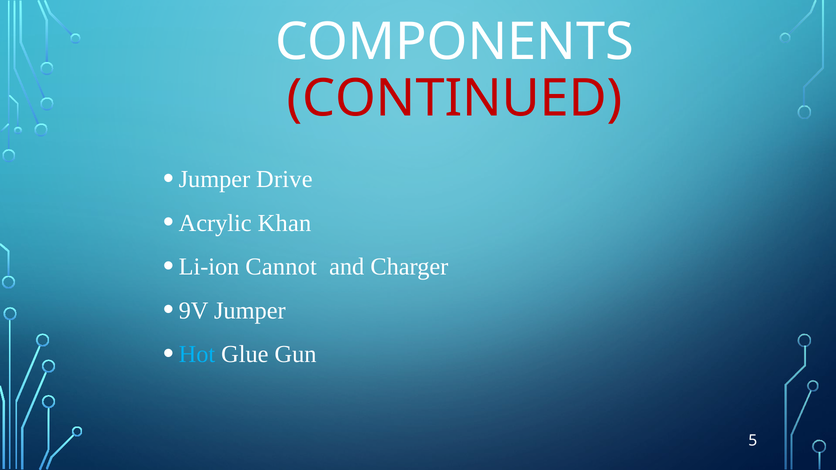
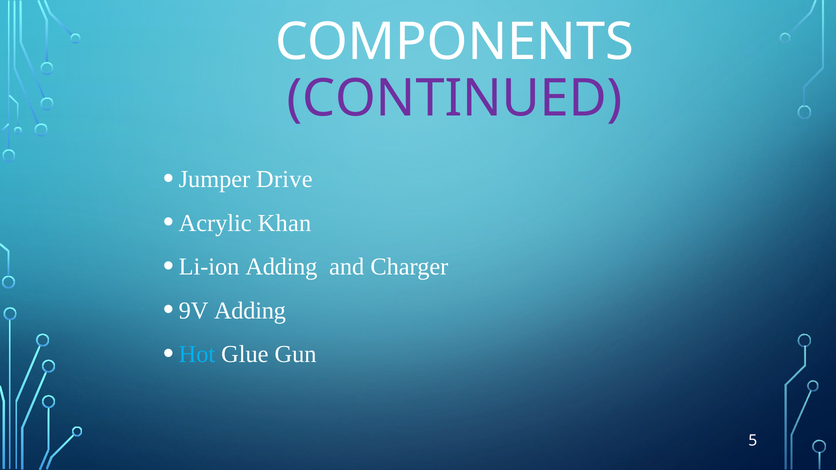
CONTINUED colour: red -> purple
Li-ion Cannot: Cannot -> Adding
9V Jumper: Jumper -> Adding
